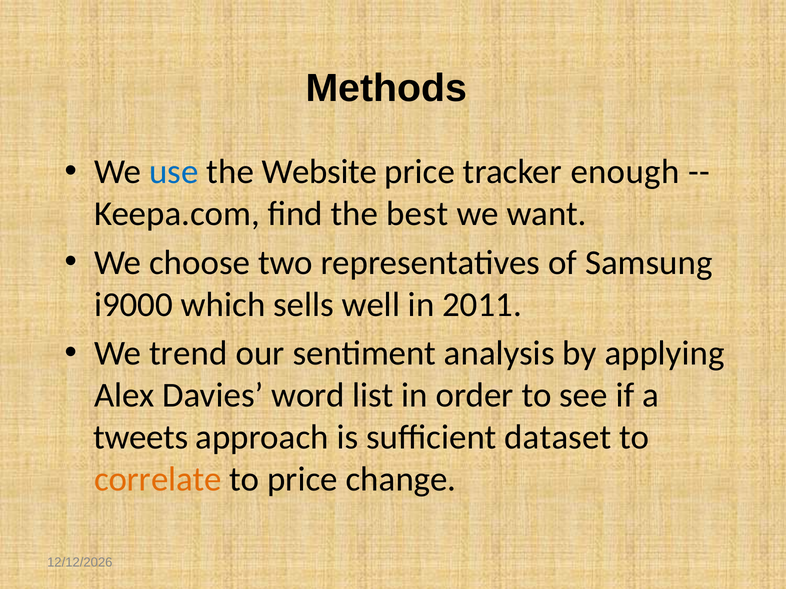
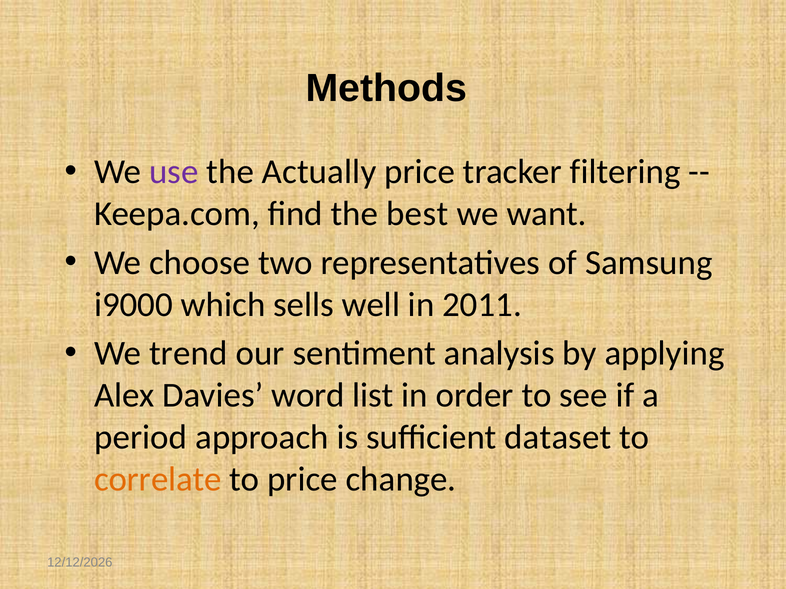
use colour: blue -> purple
Website: Website -> Actually
enough: enough -> filtering
tweets: tweets -> period
